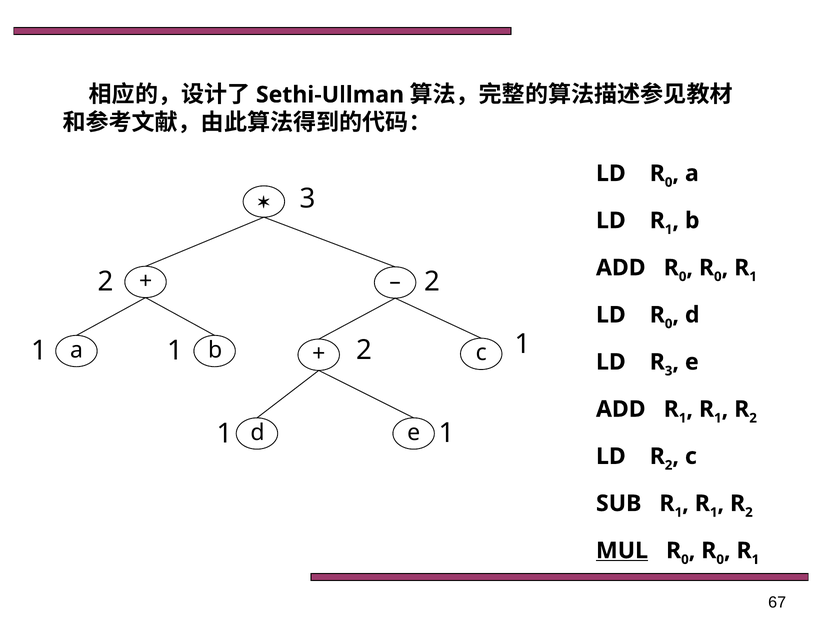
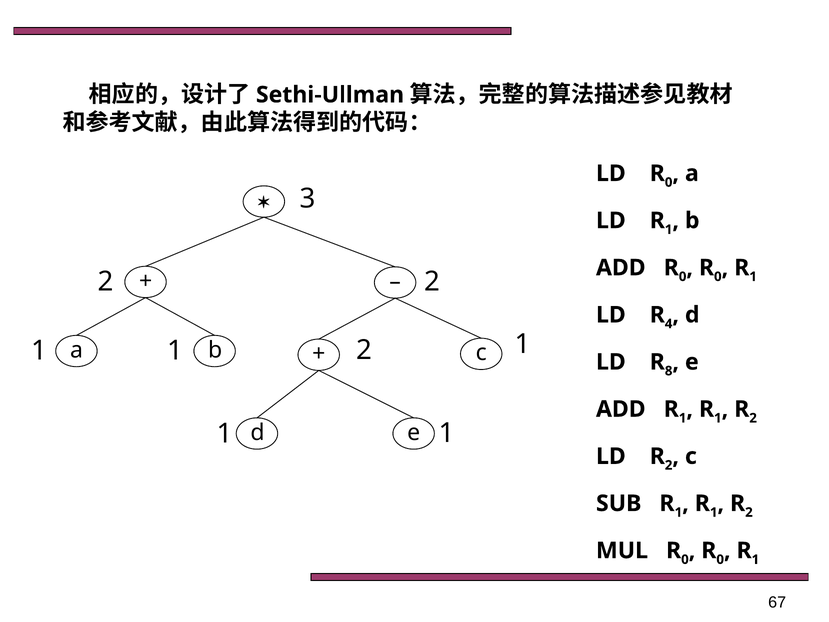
0 at (669, 324): 0 -> 4
3 at (669, 371): 3 -> 8
MUL underline: present -> none
